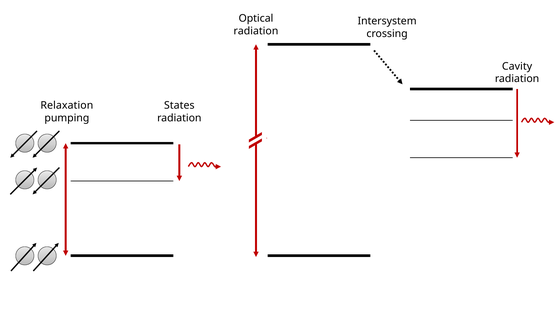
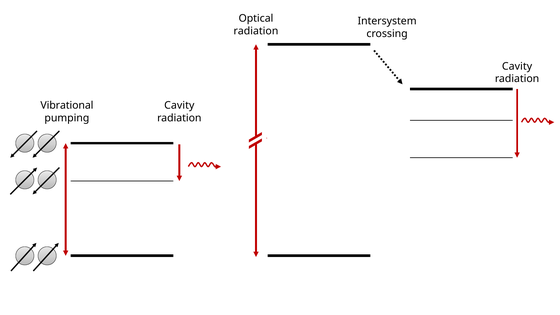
Relaxation: Relaxation -> Vibrational
States at (179, 105): States -> Cavity
